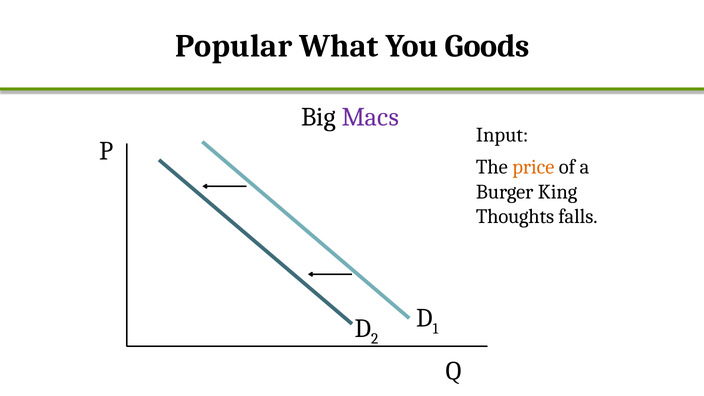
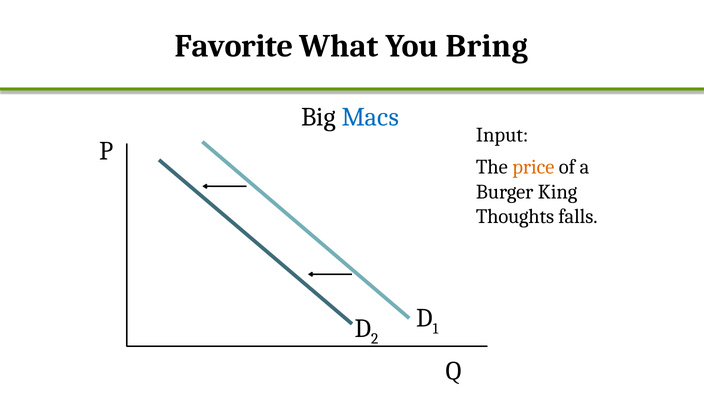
Popular: Popular -> Favorite
Goods: Goods -> Bring
Macs colour: purple -> blue
